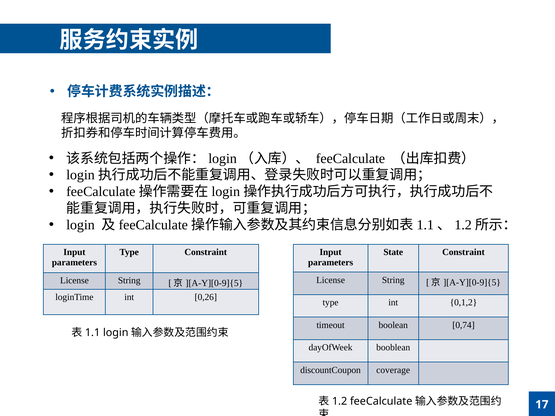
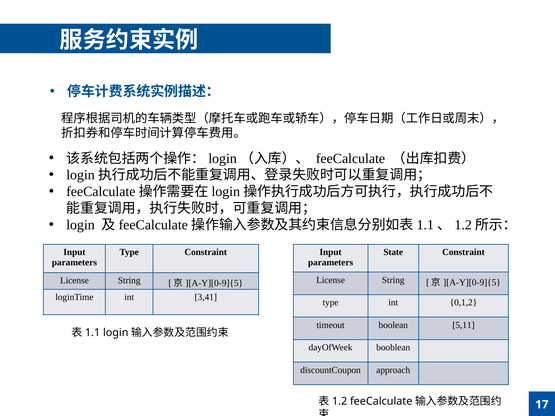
0,26: 0,26 -> 3,41
0,74: 0,74 -> 5,11
coverage: coverage -> approach
